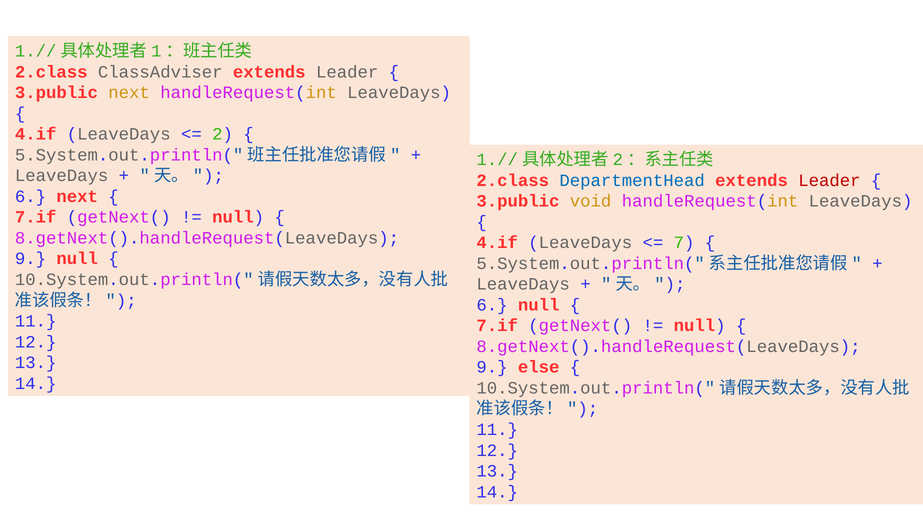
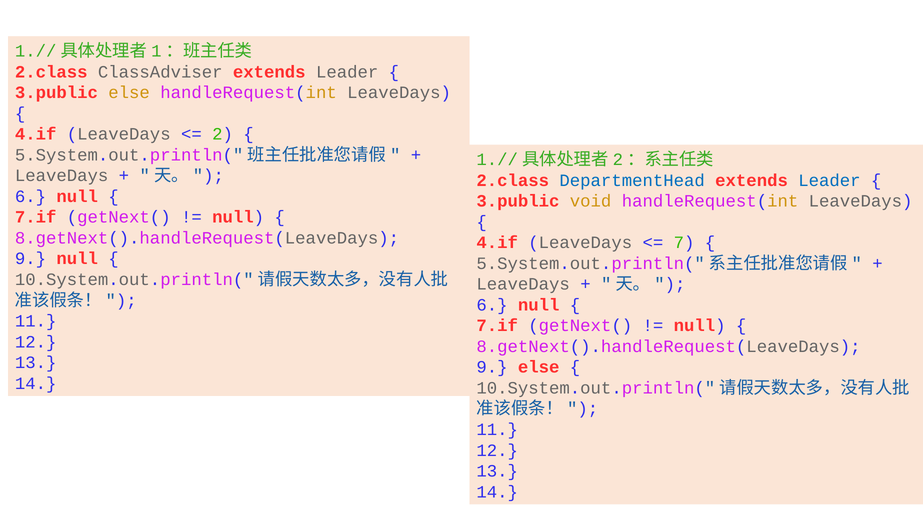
next at (129, 93): next -> else
Leader at (829, 180) colour: red -> blue
next at (77, 197): next -> null
